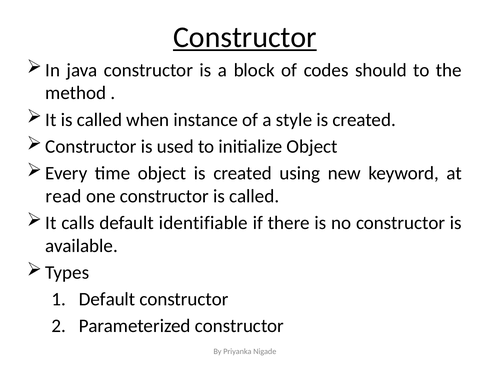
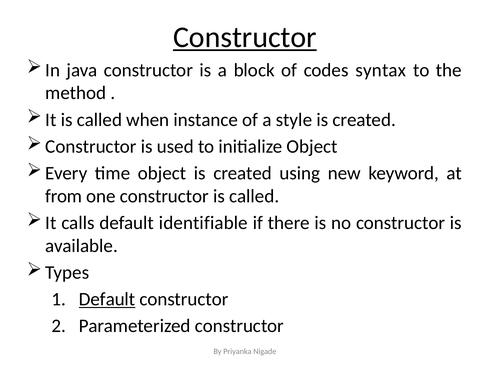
should: should -> syntax
read: read -> from
Default at (107, 299) underline: none -> present
